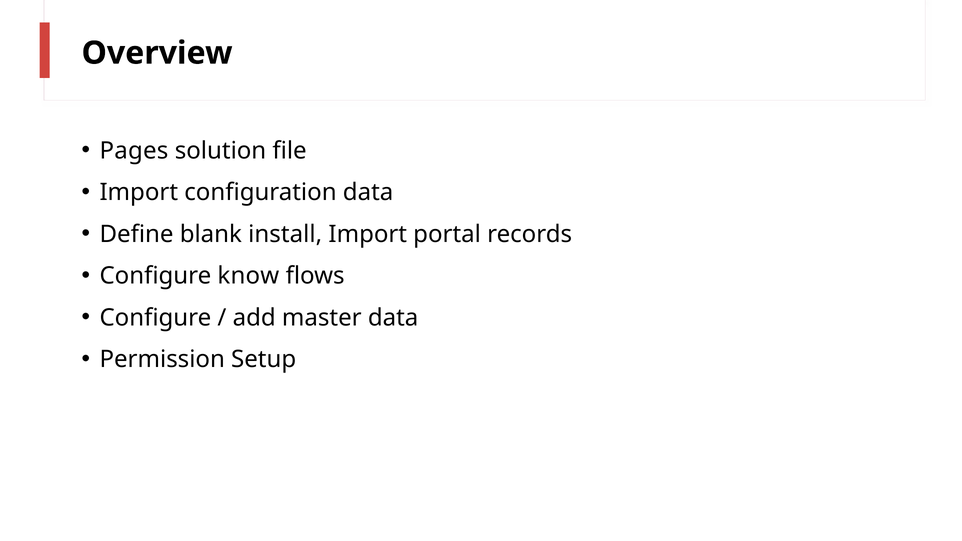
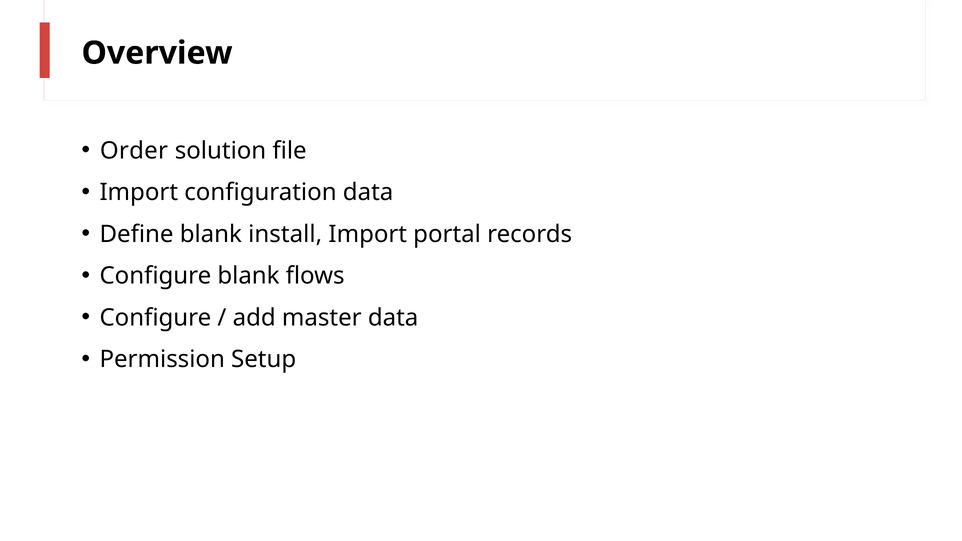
Pages: Pages -> Order
Configure know: know -> blank
